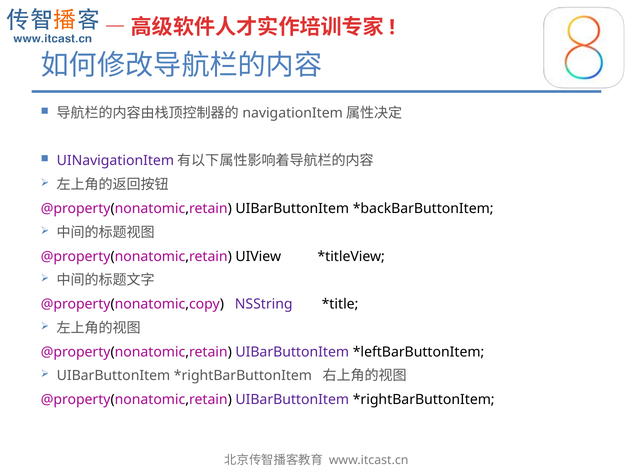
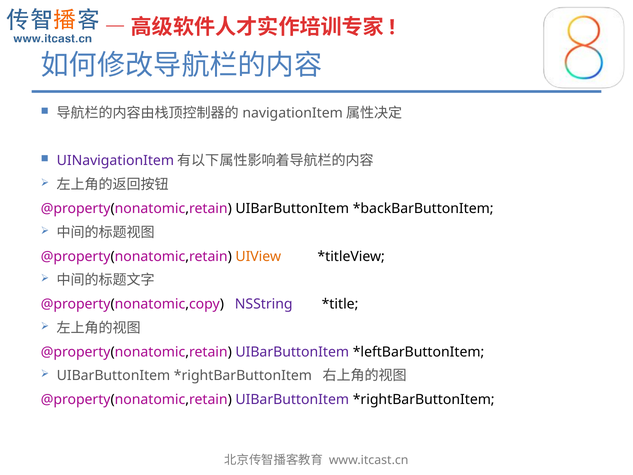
UIView colour: black -> orange
